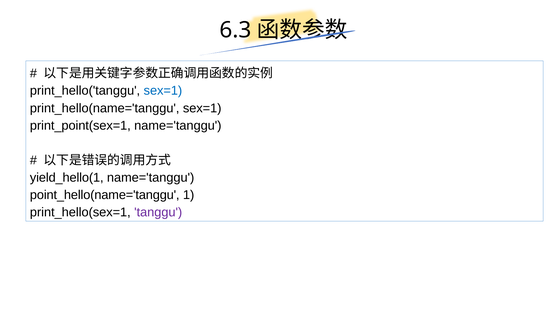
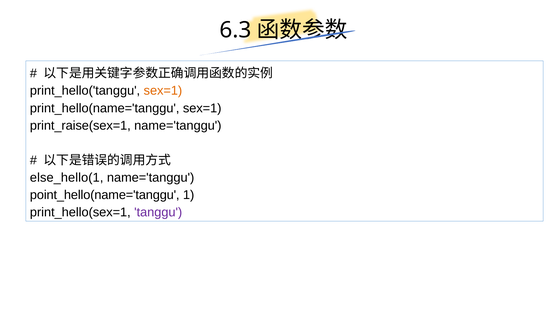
sex=1 at (163, 91) colour: blue -> orange
print_point(sex=1: print_point(sex=1 -> print_raise(sex=1
yield_hello(1: yield_hello(1 -> else_hello(1
